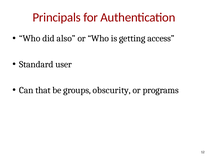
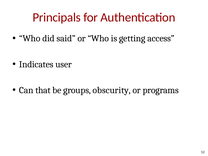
also: also -> said
Standard: Standard -> Indicates
